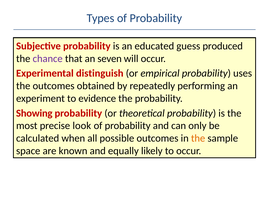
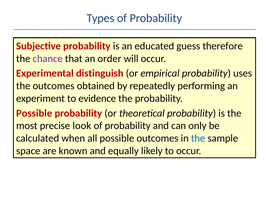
produced: produced -> therefore
seven: seven -> order
Showing at (34, 113): Showing -> Possible
the at (198, 138) colour: orange -> blue
